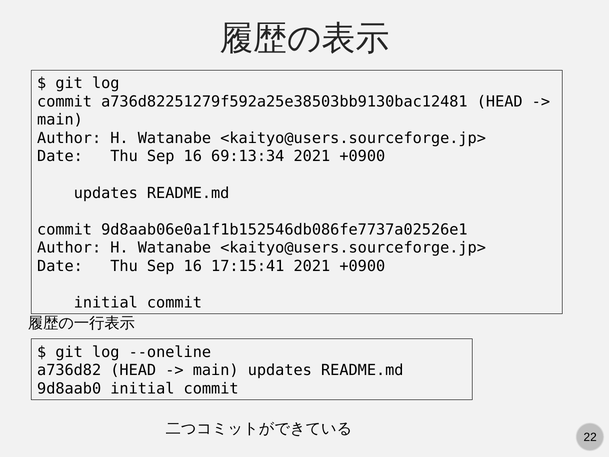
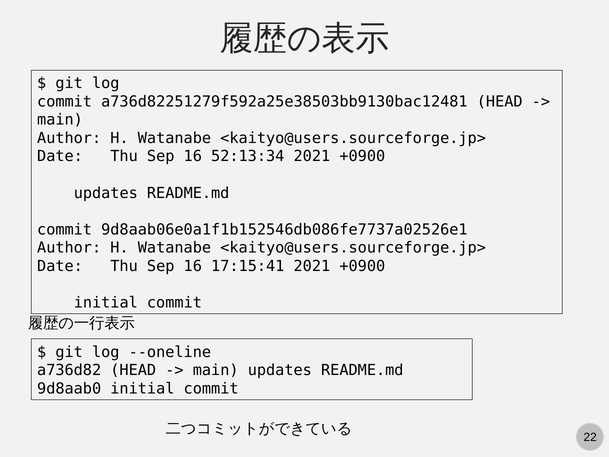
69:13:34: 69:13:34 -> 52:13:34
